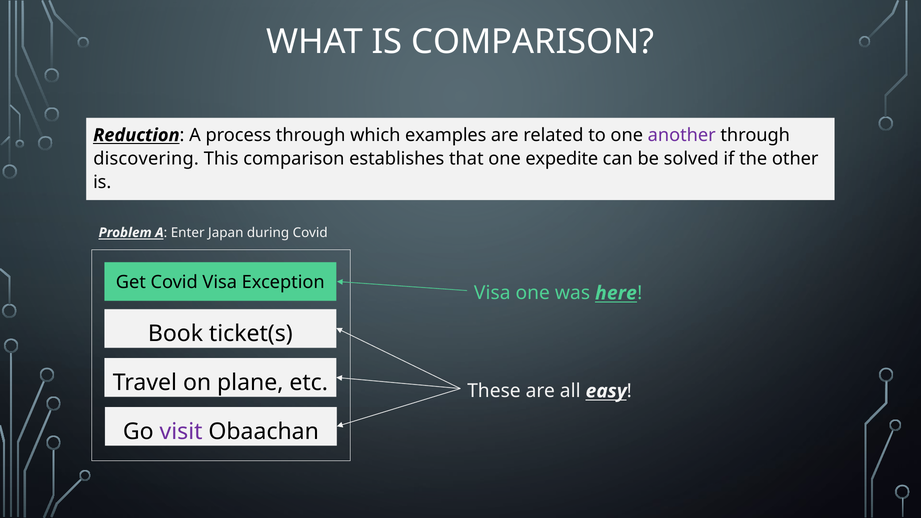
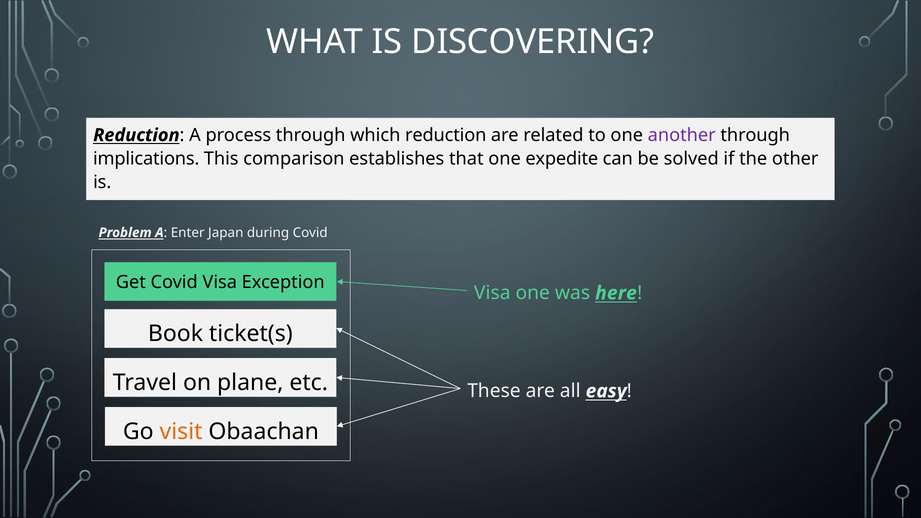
IS COMPARISON: COMPARISON -> DISCOVERING
which examples: examples -> reduction
discovering: discovering -> implications
visit colour: purple -> orange
